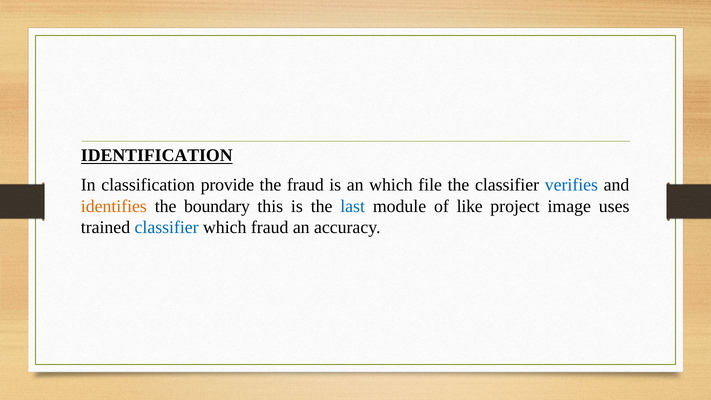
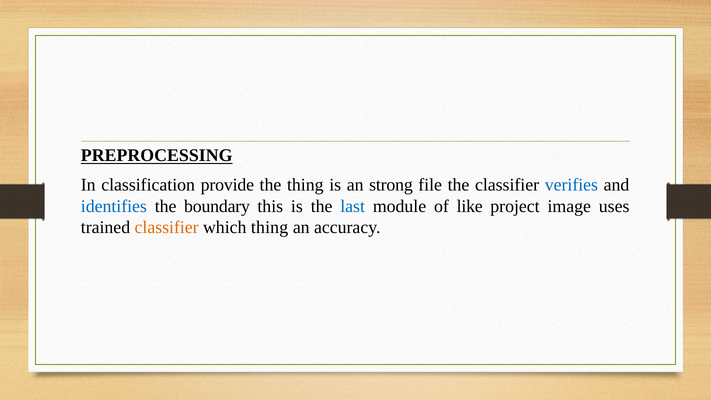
IDENTIFICATION: IDENTIFICATION -> PREPROCESSING
the fraud: fraud -> thing
an which: which -> strong
identifies colour: orange -> blue
classifier at (167, 227) colour: blue -> orange
which fraud: fraud -> thing
